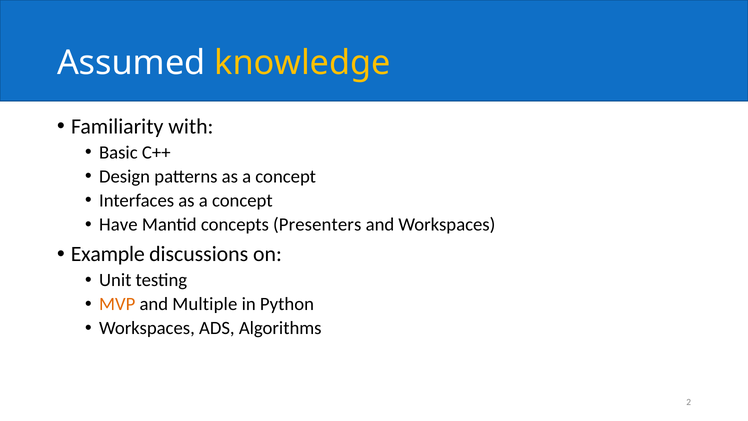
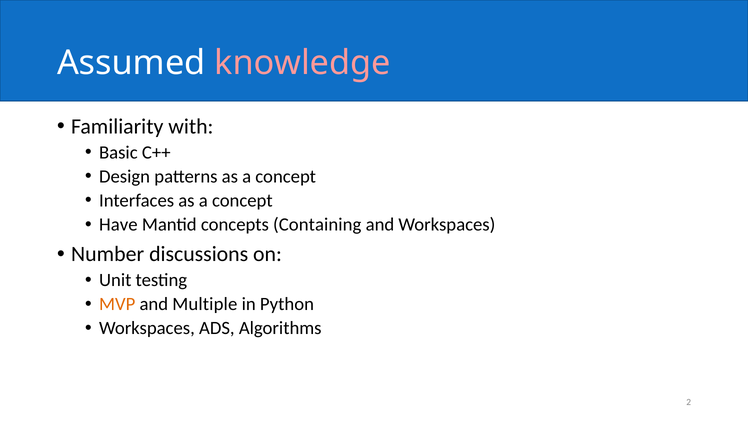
knowledge colour: yellow -> pink
Presenters: Presenters -> Containing
Example: Example -> Number
